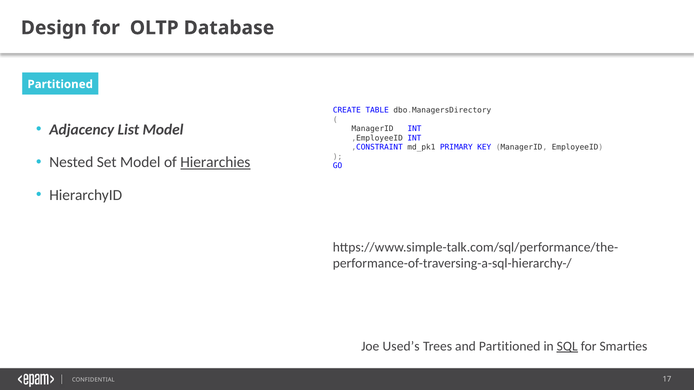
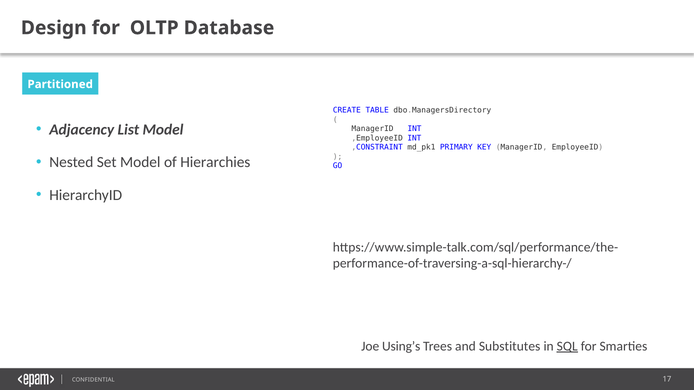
Hierarchies underline: present -> none
Used’s: Used’s -> Using’s
and Partitioned: Partitioned -> Substitutes
